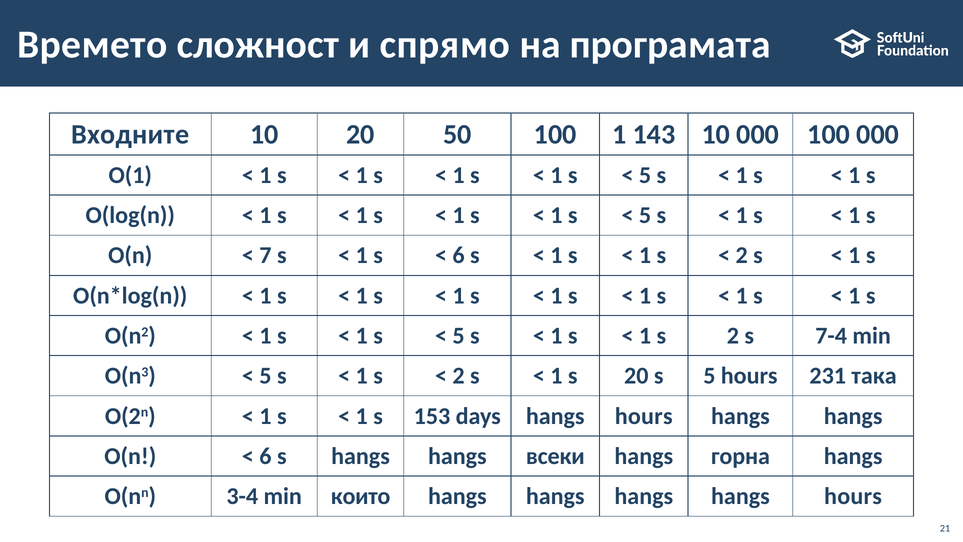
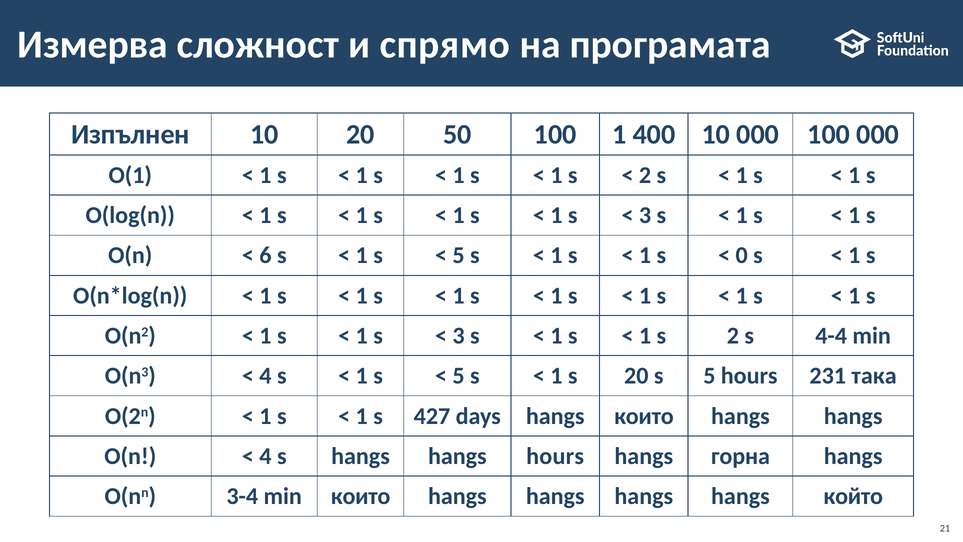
Времето: Времето -> Измерва
Входните: Входните -> Изпълнен
143: 143 -> 400
5 at (645, 175): 5 -> 2
5 at (645, 215): 5 -> 3
7: 7 -> 6
6 at (459, 255): 6 -> 5
2 at (742, 255): 2 -> 0
5 at (459, 336): 5 -> 3
7-4: 7-4 -> 4-4
5 at (265, 376): 5 -> 4
2 at (459, 376): 2 -> 5
153: 153 -> 427
days hangs hours: hours -> които
6 at (265, 456): 6 -> 4
hangs всеки: всеки -> hours
hangs hangs hours: hours -> който
